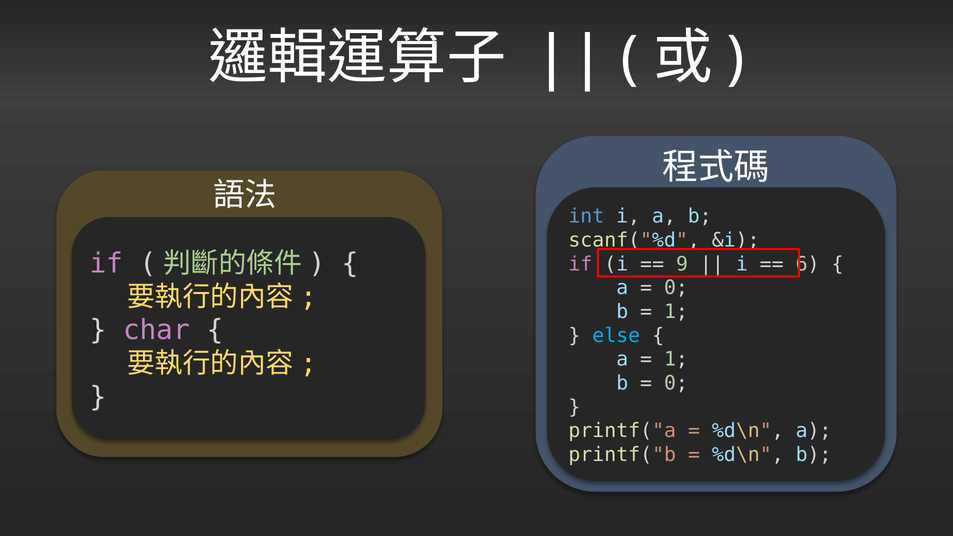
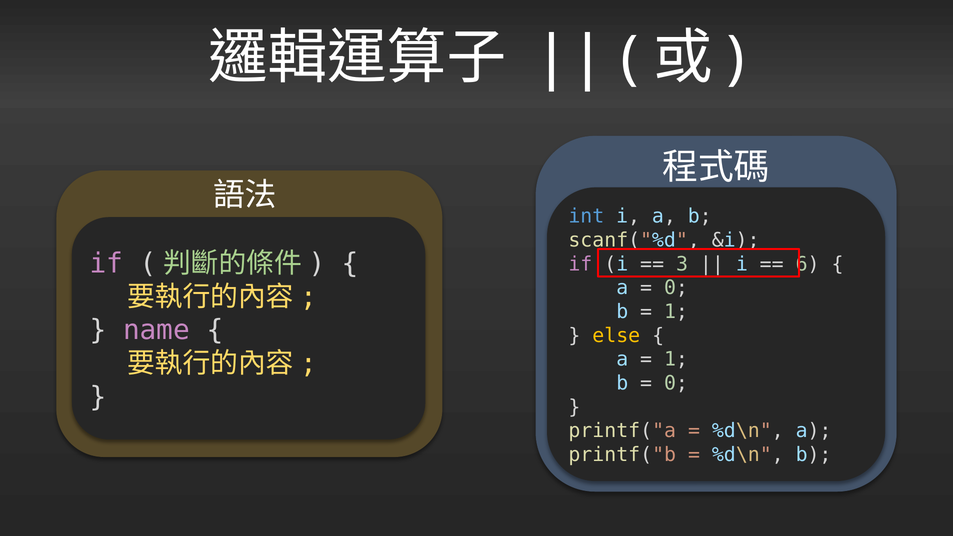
9: 9 -> 3
char: char -> name
else colour: light blue -> yellow
